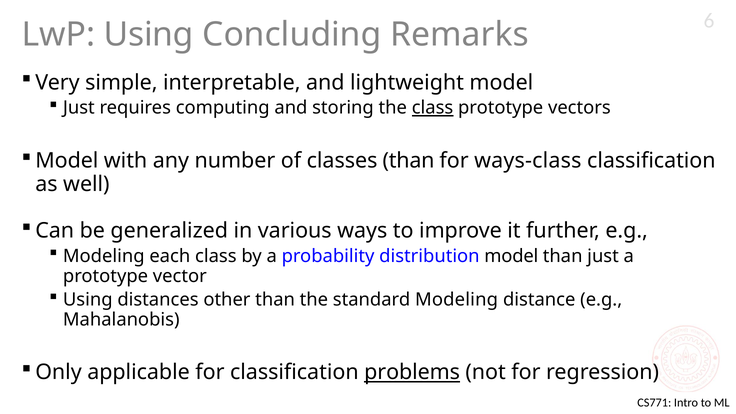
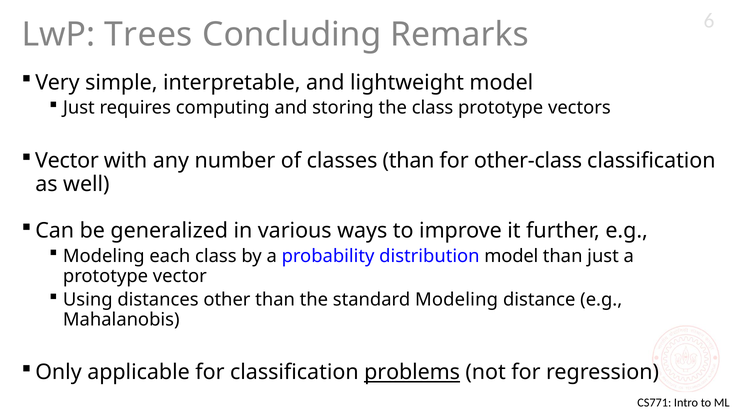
LwP Using: Using -> Trees
class at (433, 108) underline: present -> none
Model at (67, 161): Model -> Vector
ways-class: ways-class -> other-class
